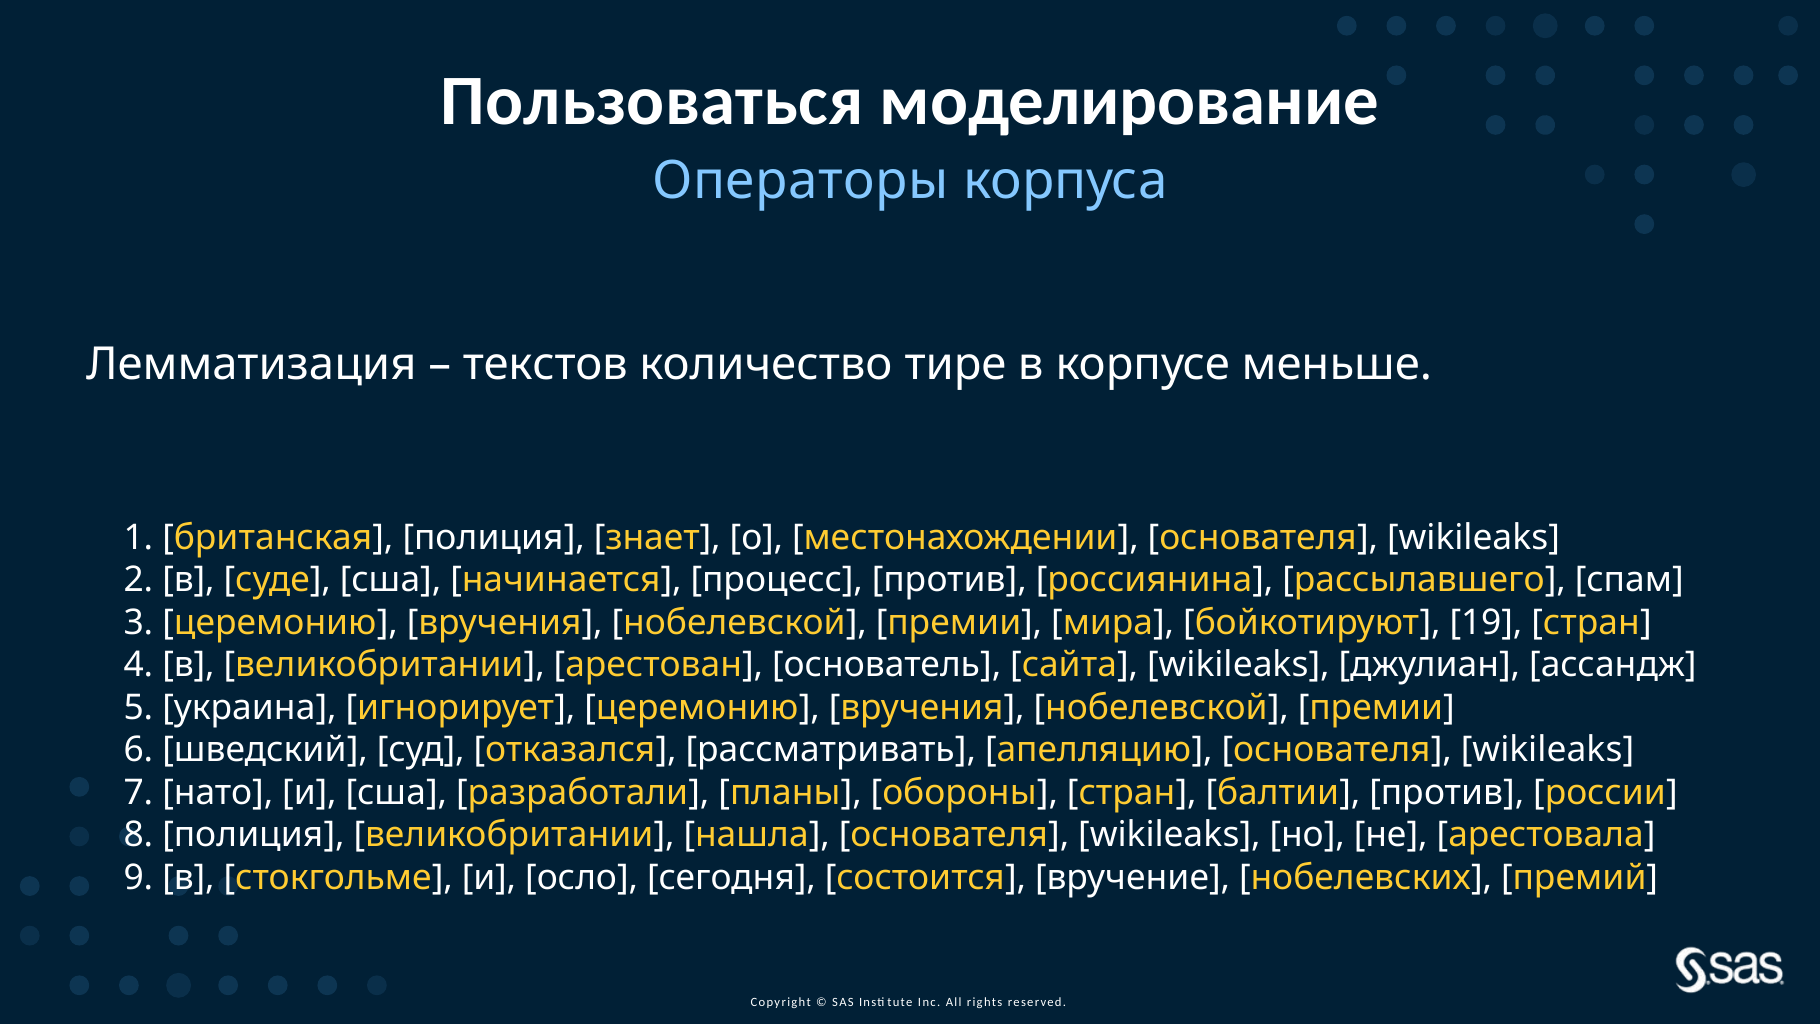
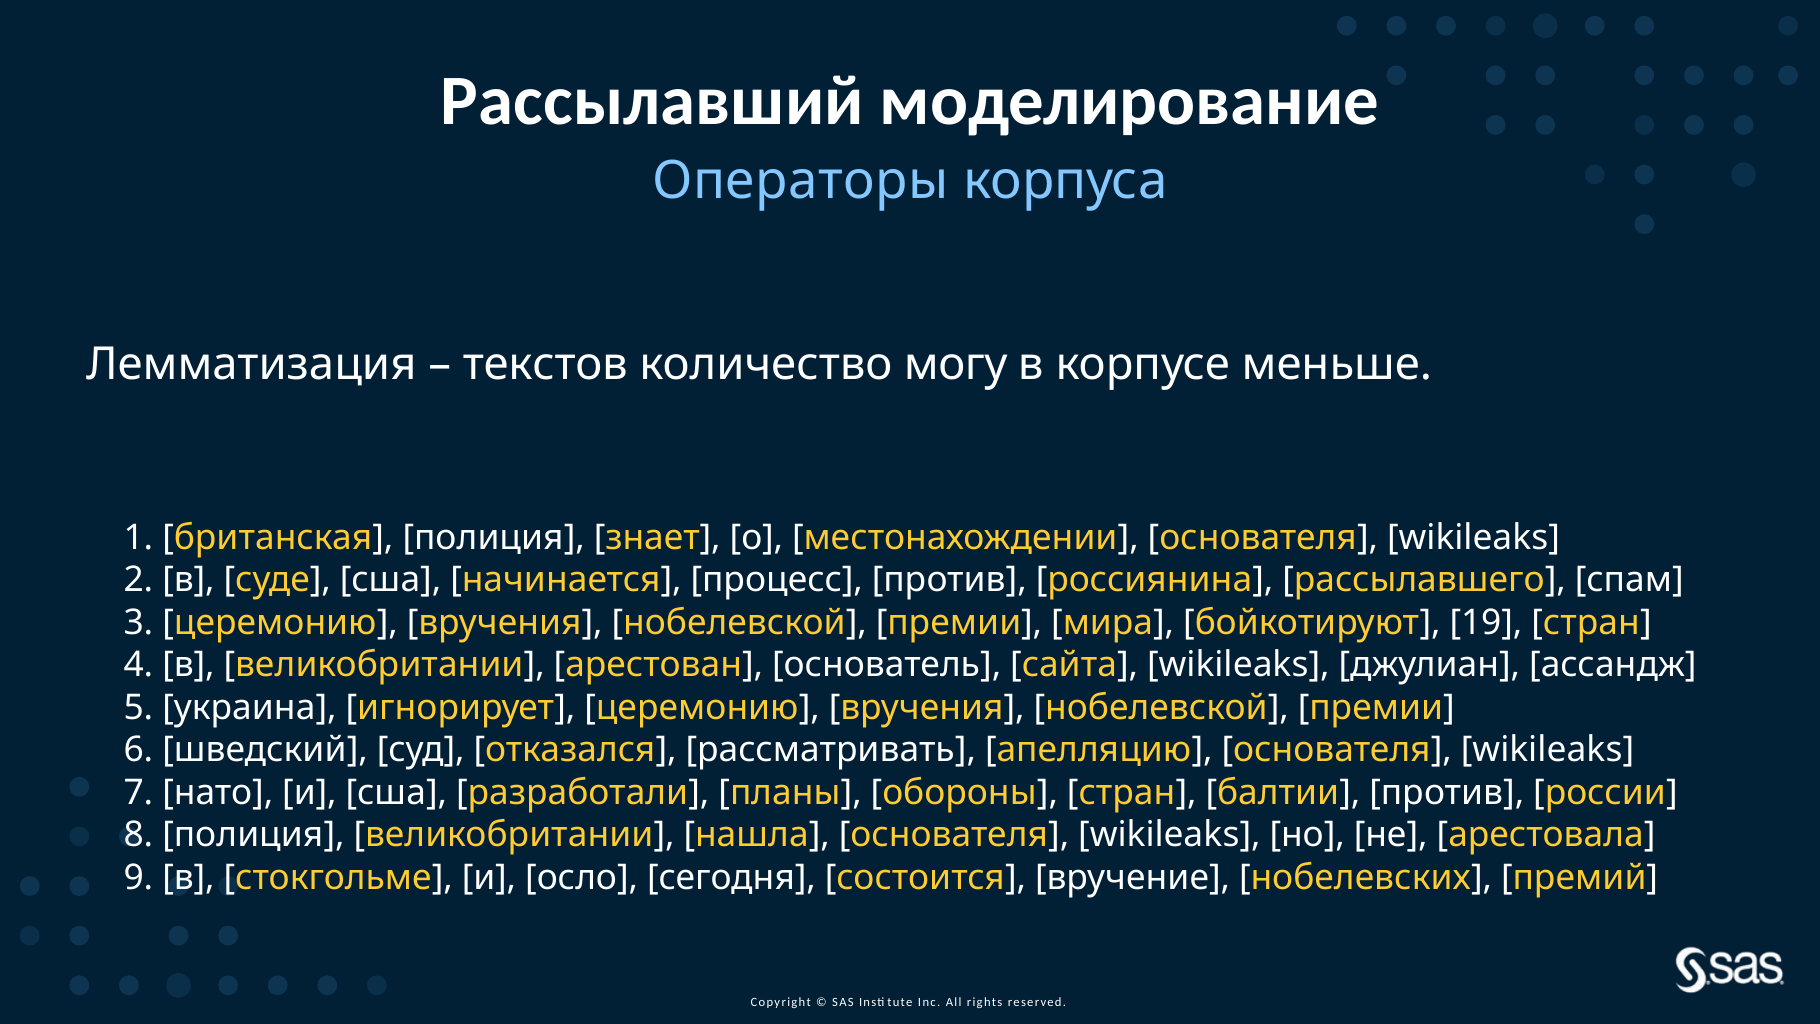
Пользоваться: Пользоваться -> Рассылавший
тире: тире -> могу
